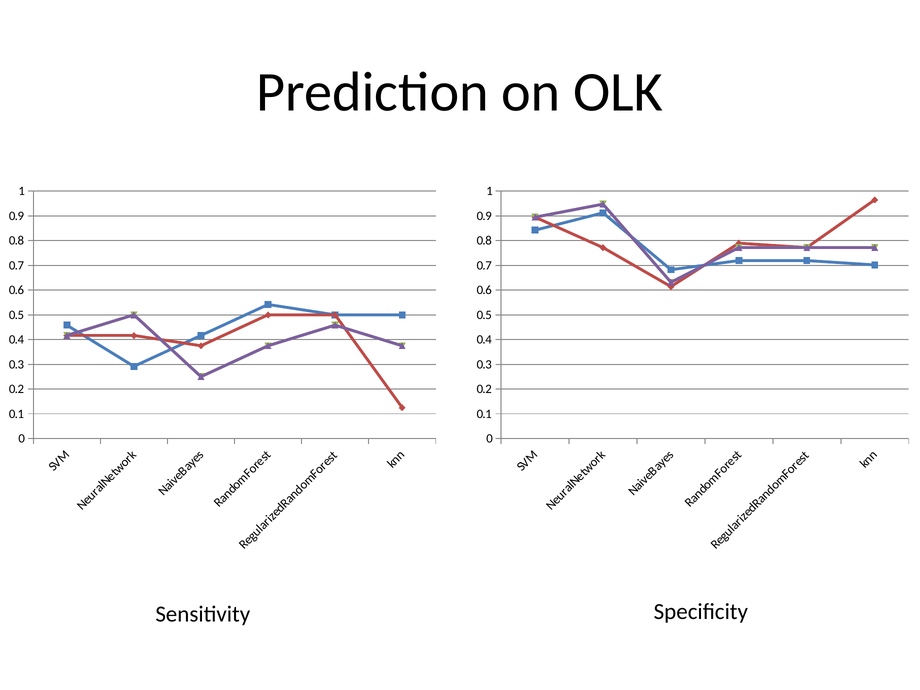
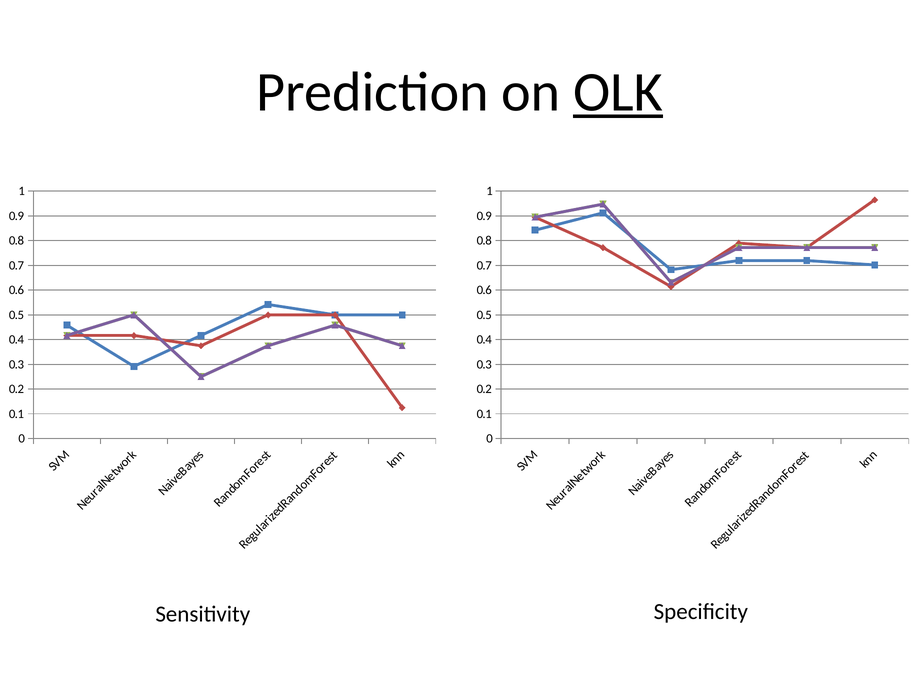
OLK underline: none -> present
